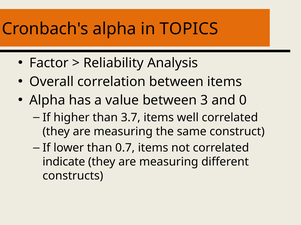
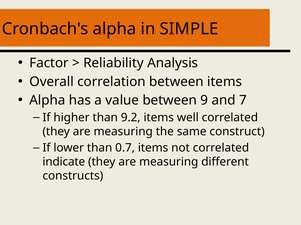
TOPICS: TOPICS -> SIMPLE
3: 3 -> 9
0: 0 -> 7
3.7: 3.7 -> 9.2
